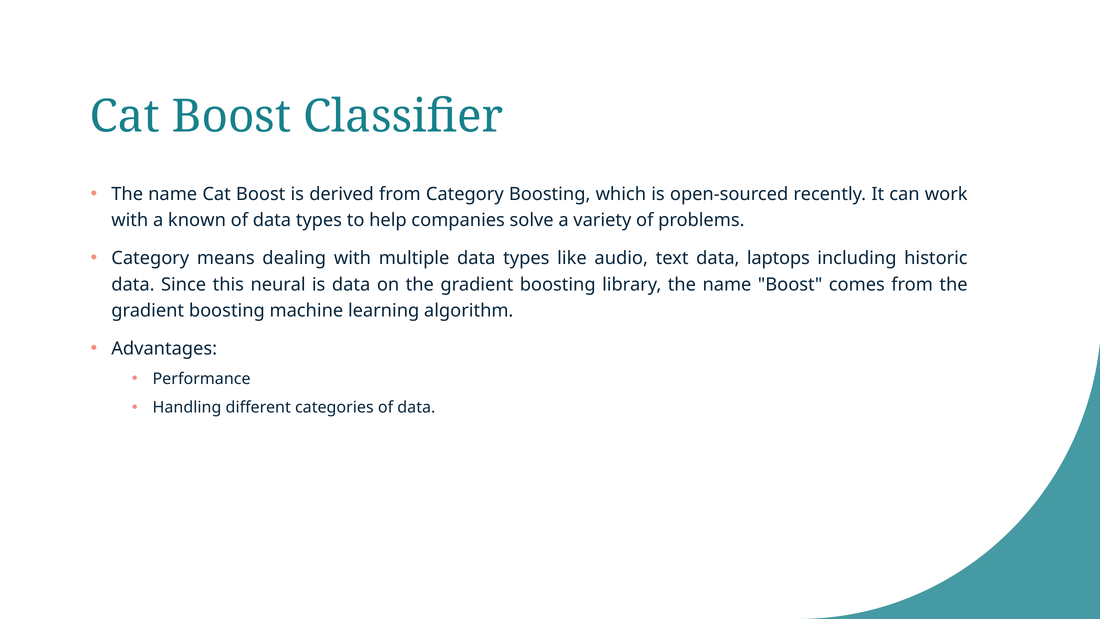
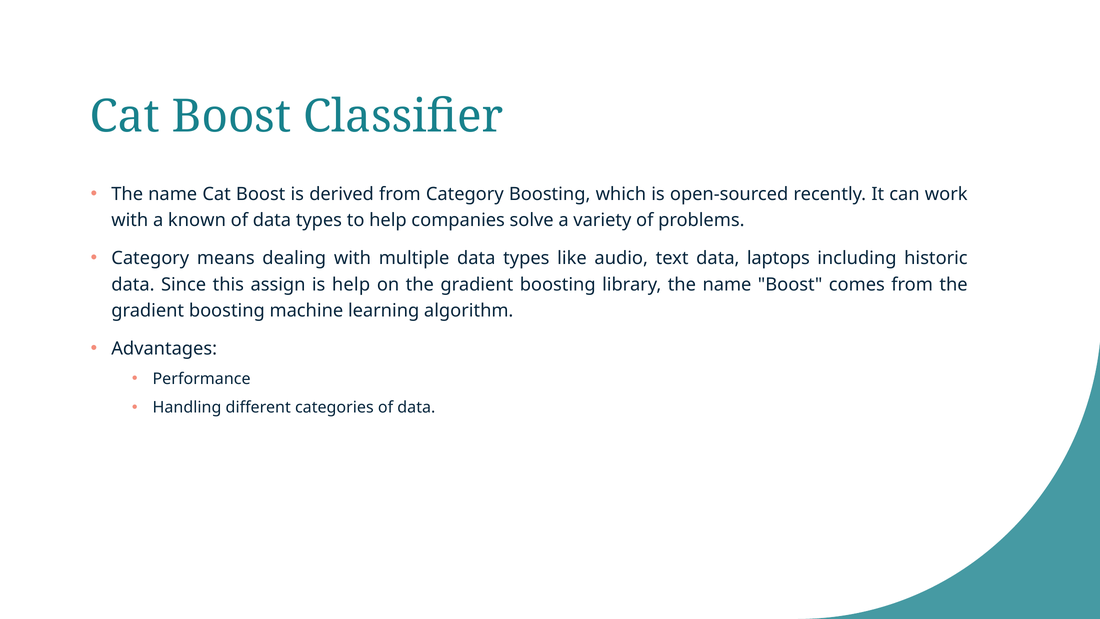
neural: neural -> assign
is data: data -> help
